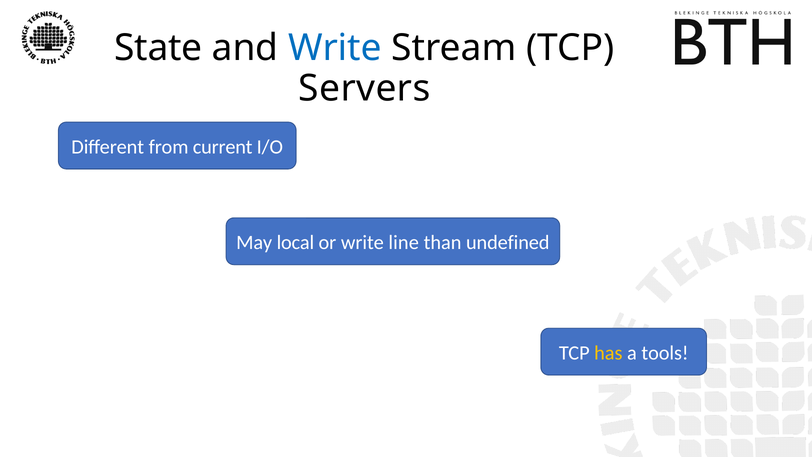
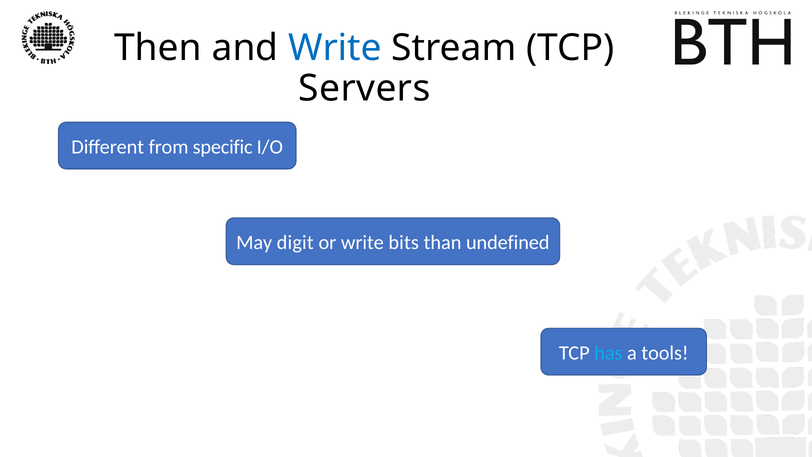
State: State -> Then
current: current -> specific
local: local -> digit
line: line -> bits
has colour: yellow -> light blue
